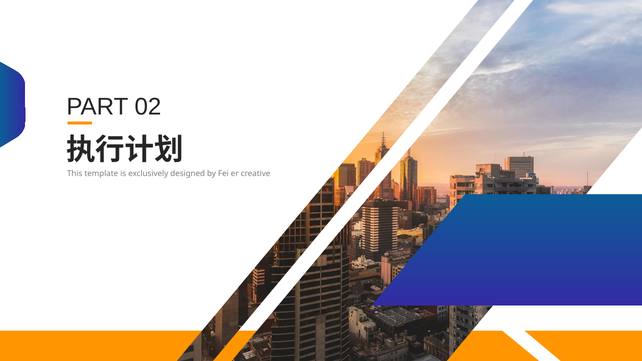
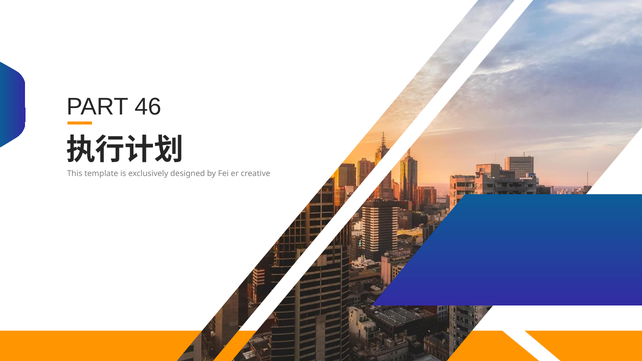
02: 02 -> 46
